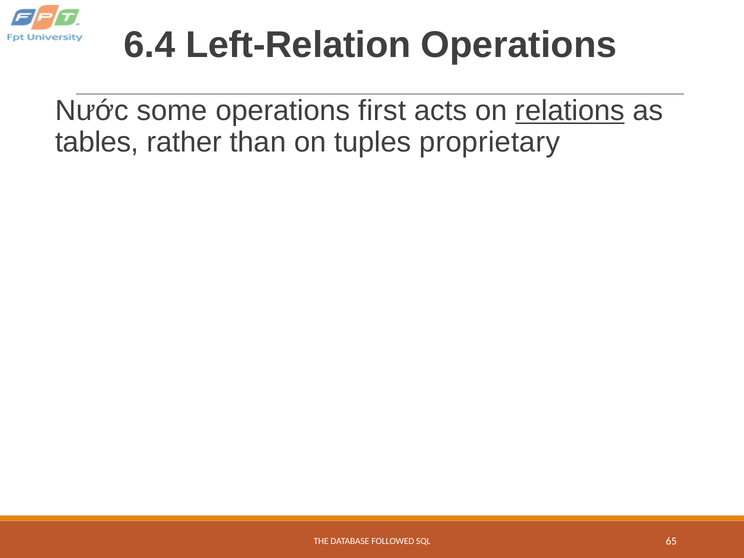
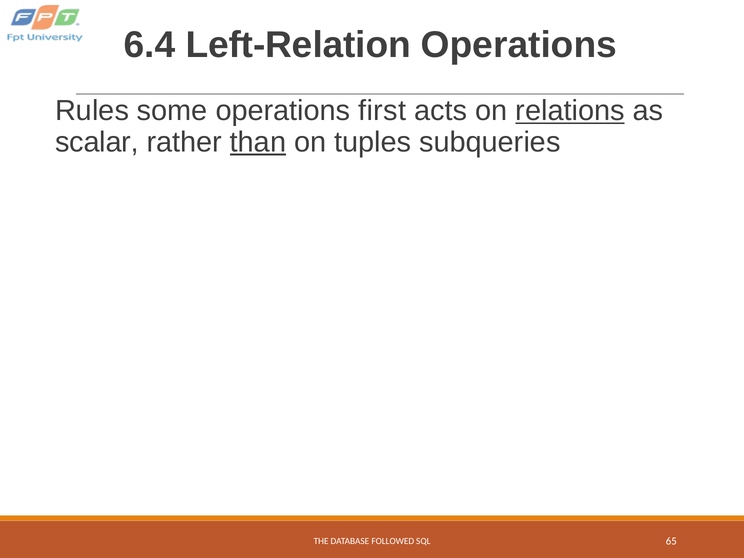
Nước: Nước -> Rules
tables: tables -> scalar
than underline: none -> present
proprietary: proprietary -> subqueries
